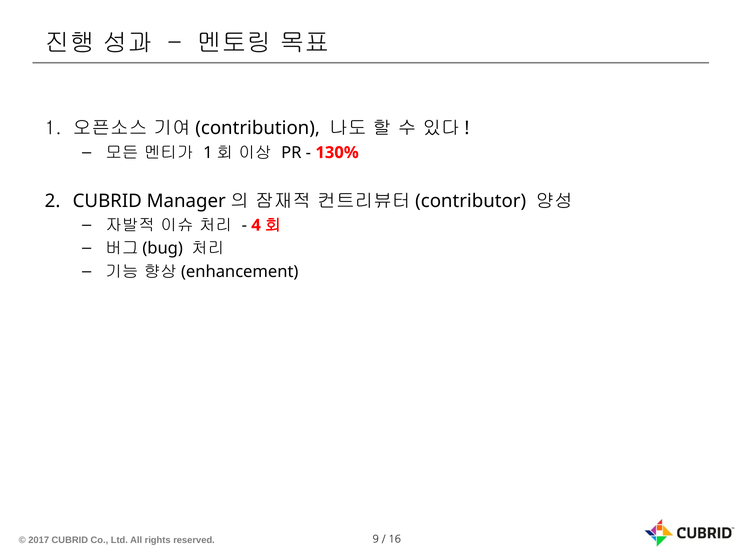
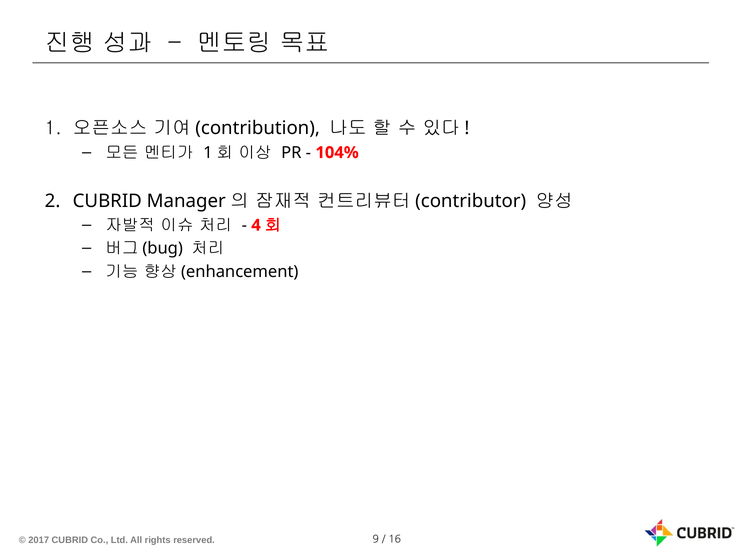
130%: 130% -> 104%
